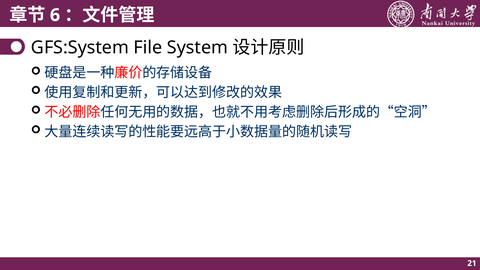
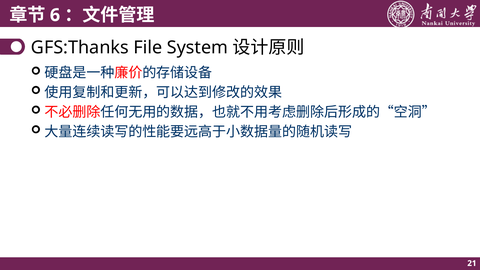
GFS:System: GFS:System -> GFS:Thanks
